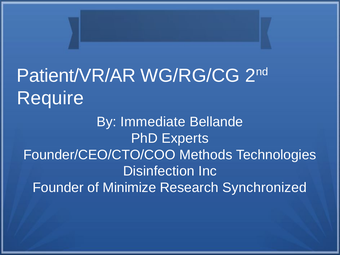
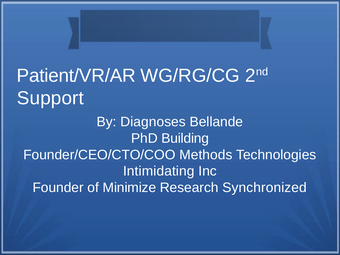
Require: Require -> Support
Immediate: Immediate -> Diagnoses
Experts: Experts -> Building
Disinfection: Disinfection -> Intimidating
